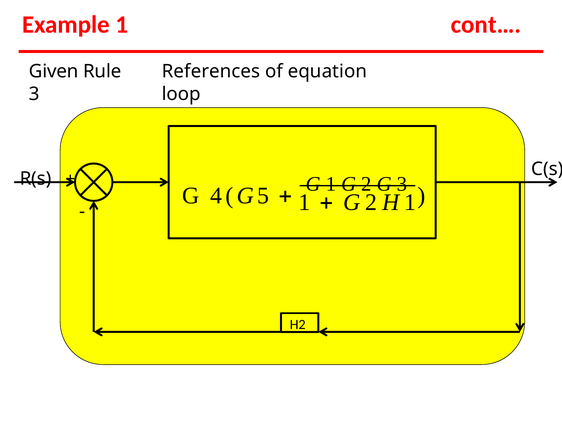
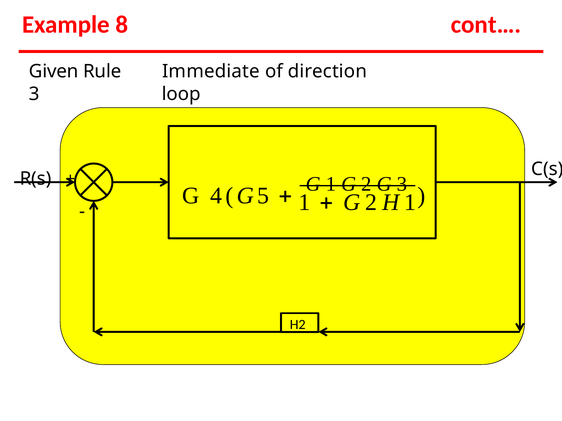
Example 1: 1 -> 8
References: References -> Immediate
equation: equation -> direction
